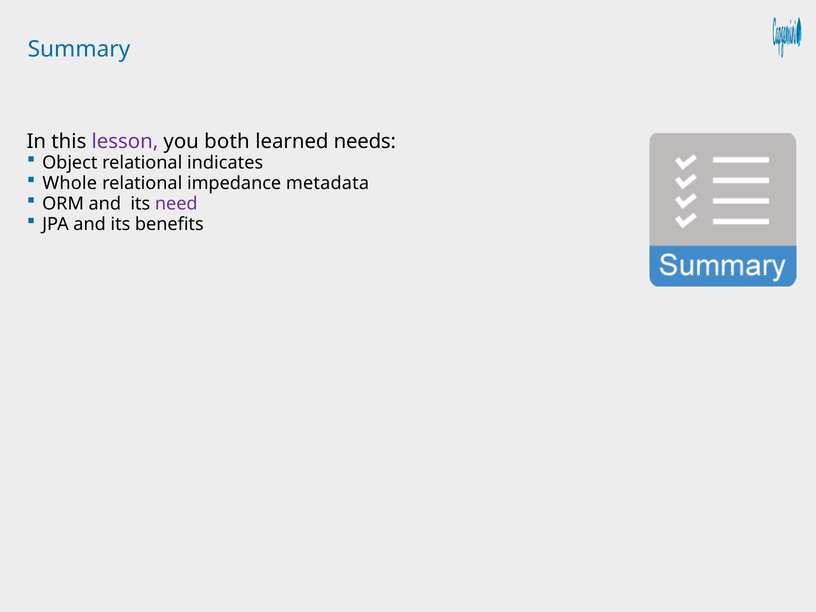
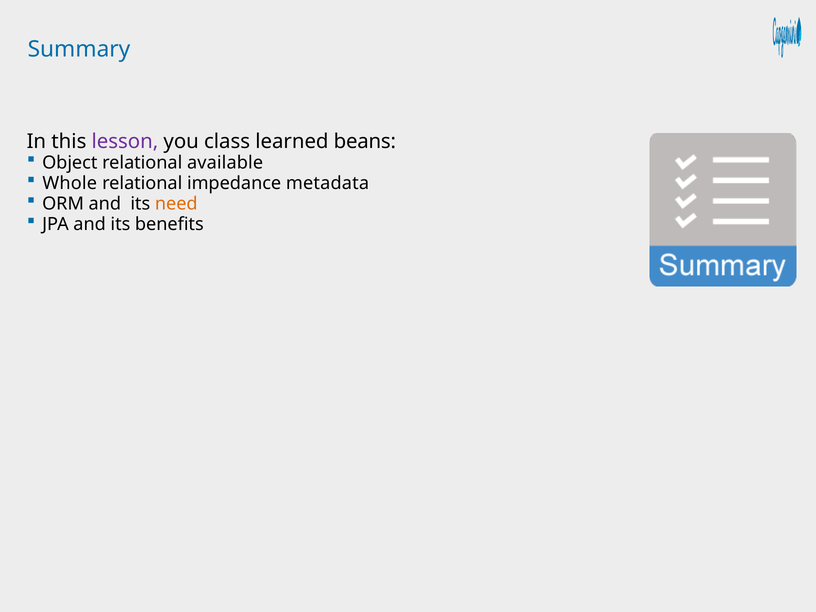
both: both -> class
needs: needs -> beans
indicates: indicates -> available
need colour: purple -> orange
